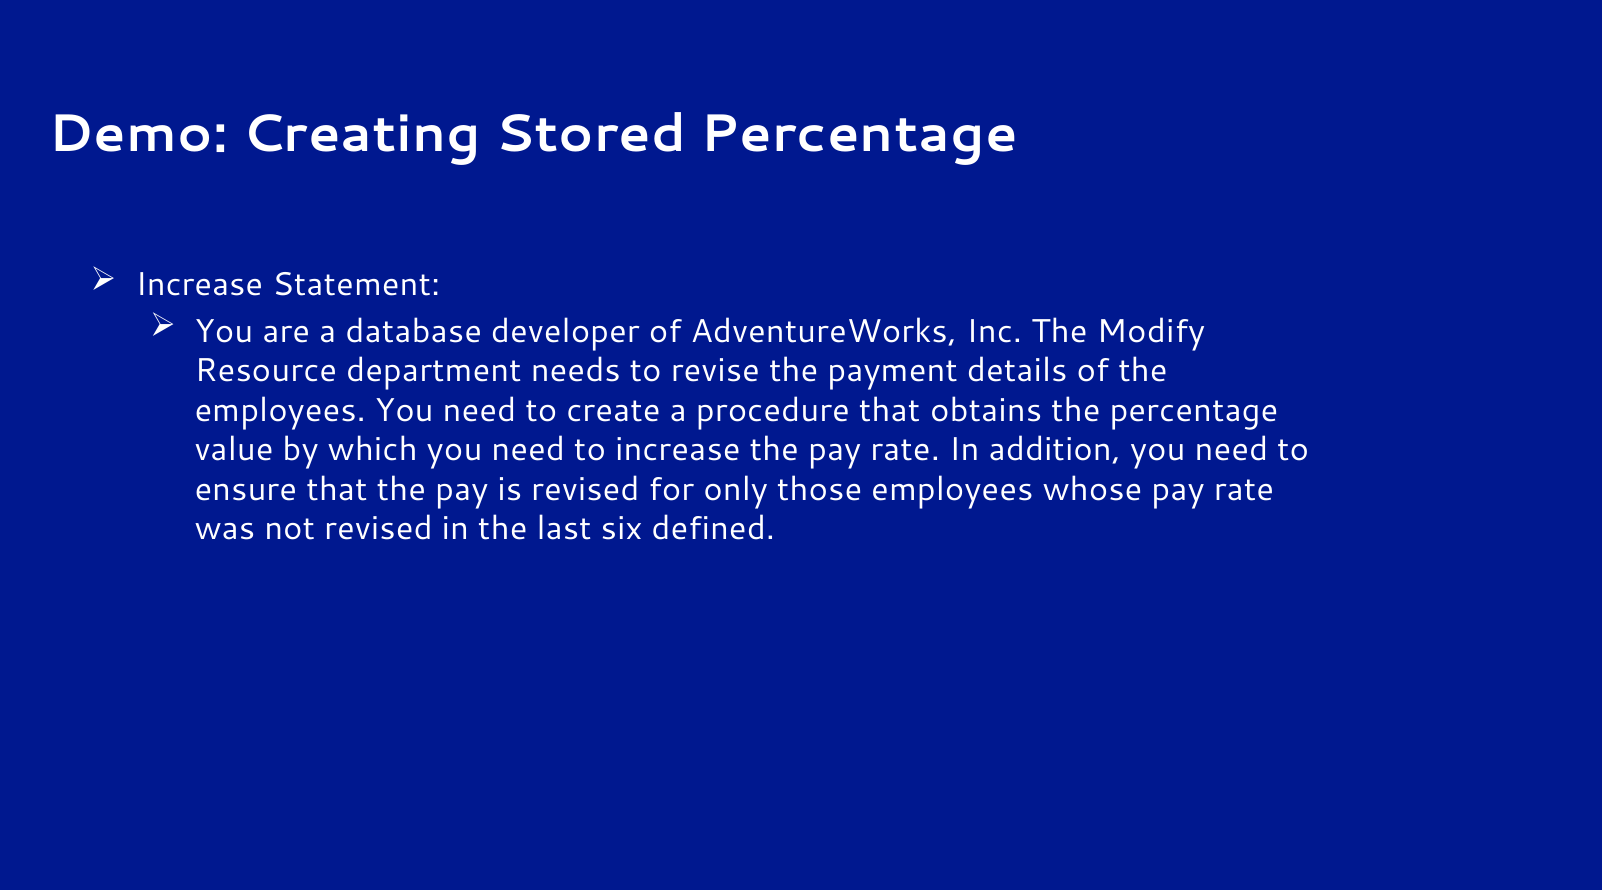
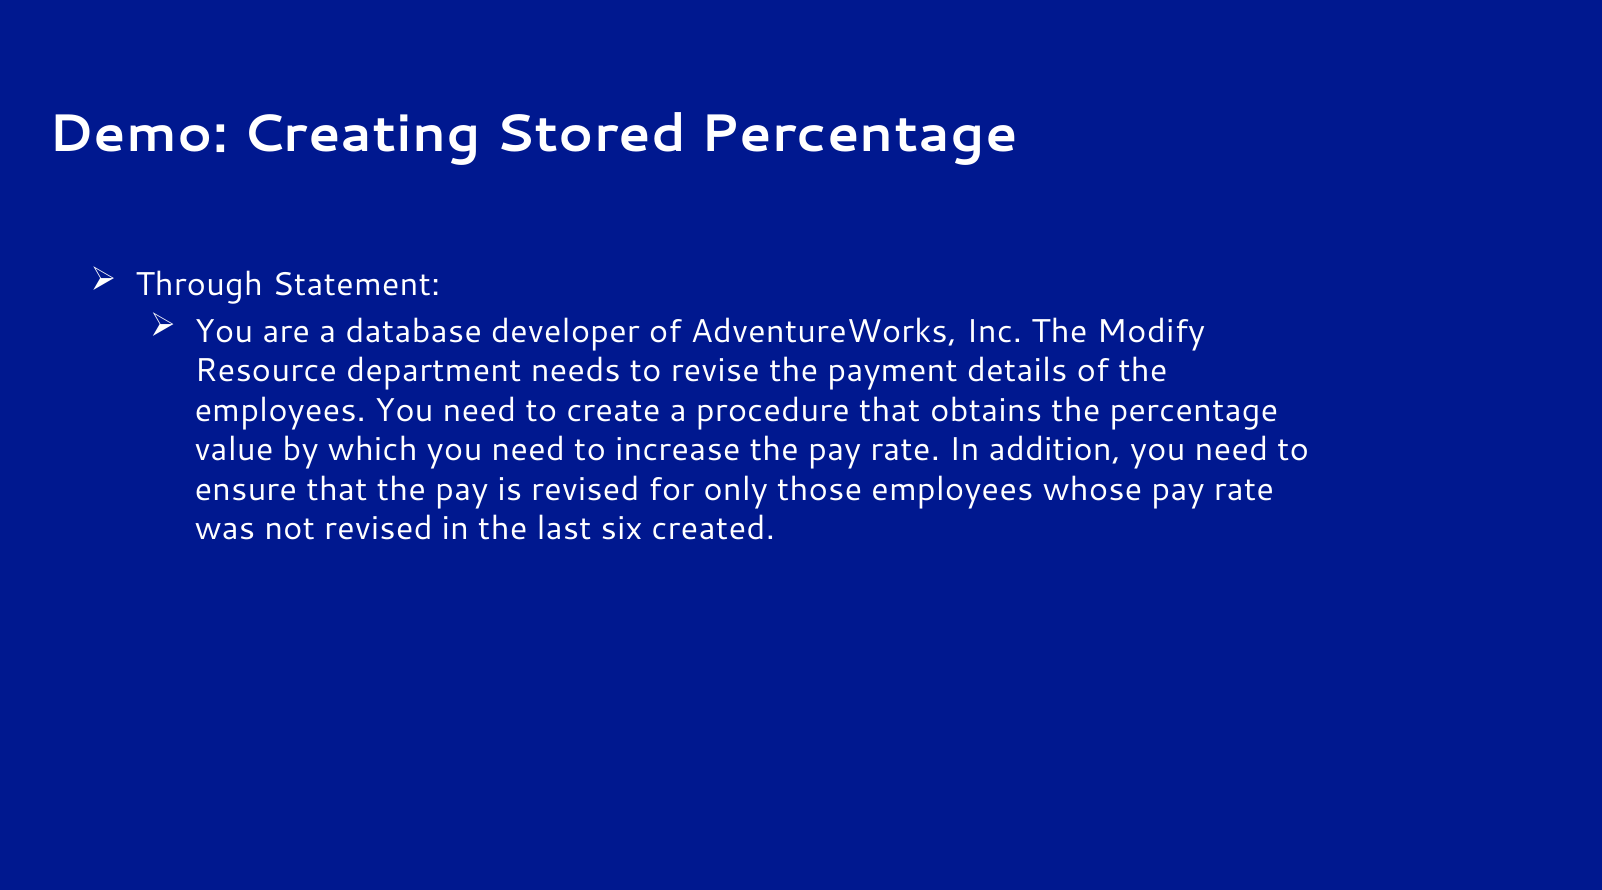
Increase at (199, 285): Increase -> Through
defined: defined -> created
